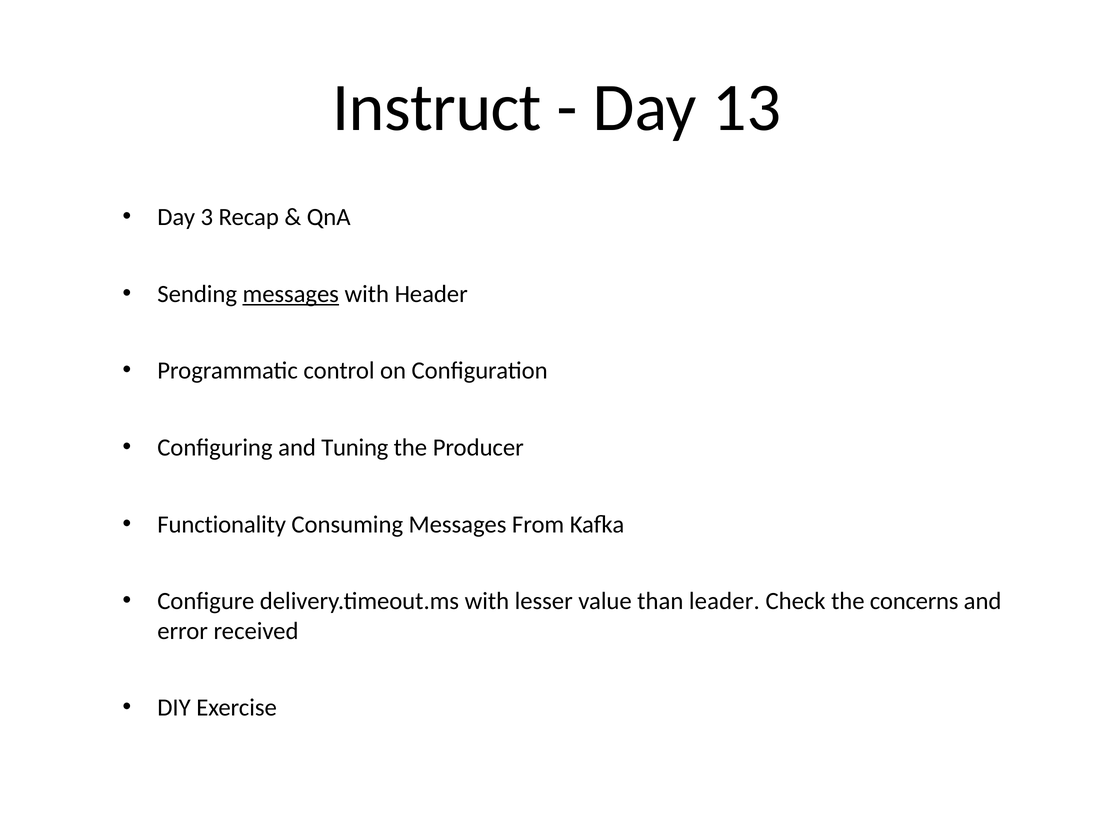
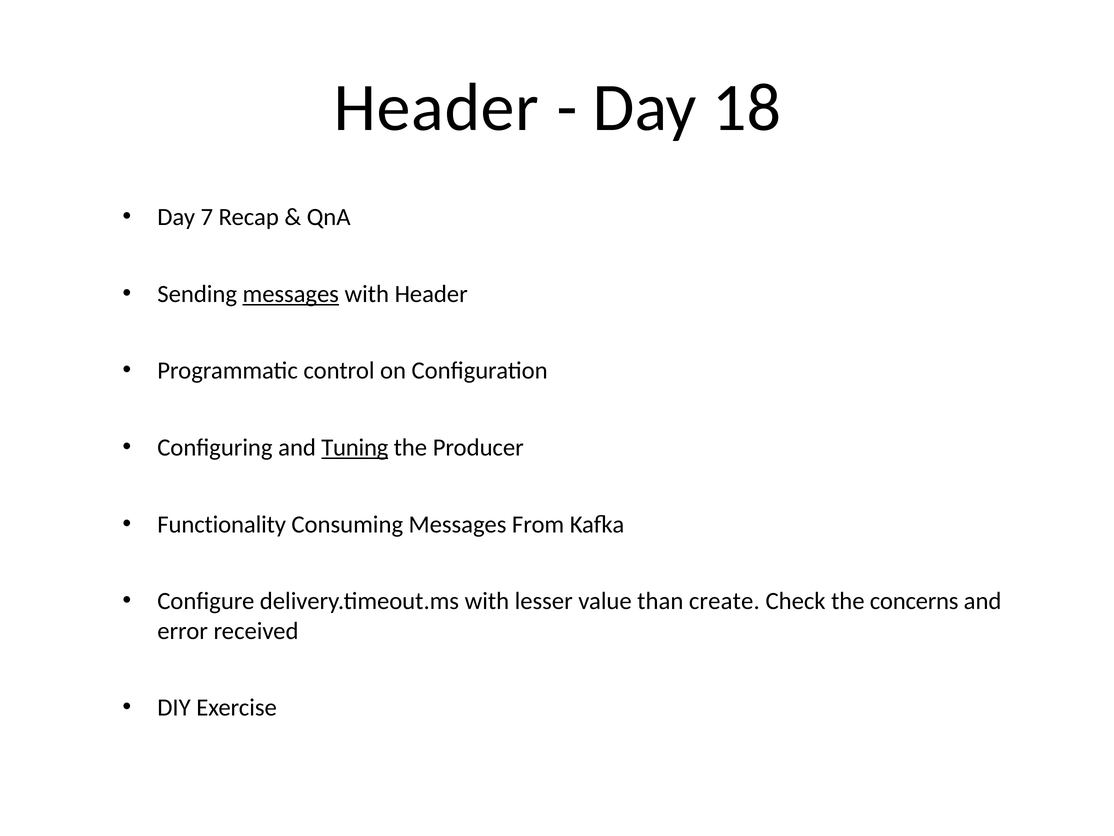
Instruct at (437, 108): Instruct -> Header
13: 13 -> 18
3: 3 -> 7
Tuning underline: none -> present
leader: leader -> create
